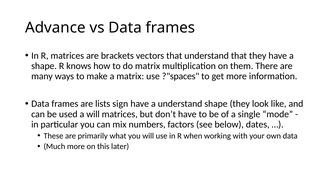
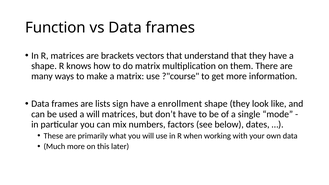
Advance: Advance -> Function
?"spaces: ?"spaces -> ?"course
a understand: understand -> enrollment
